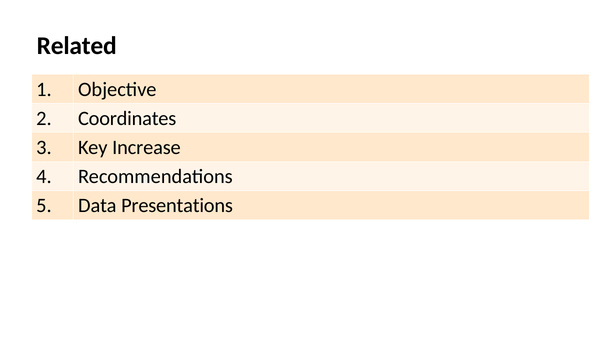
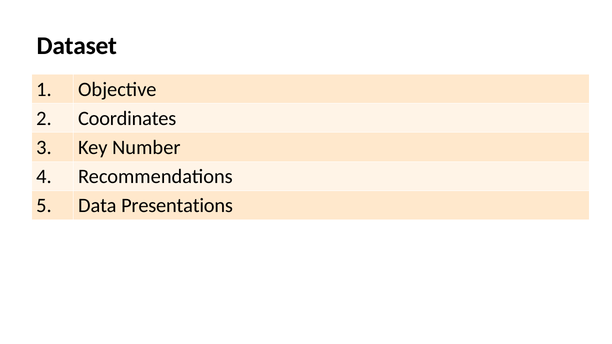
Related: Related -> Dataset
Increase: Increase -> Number
